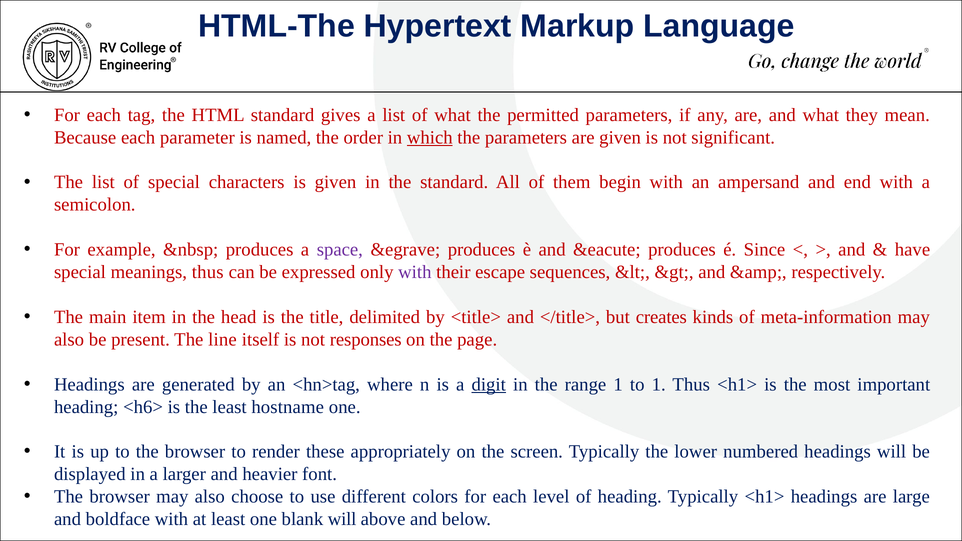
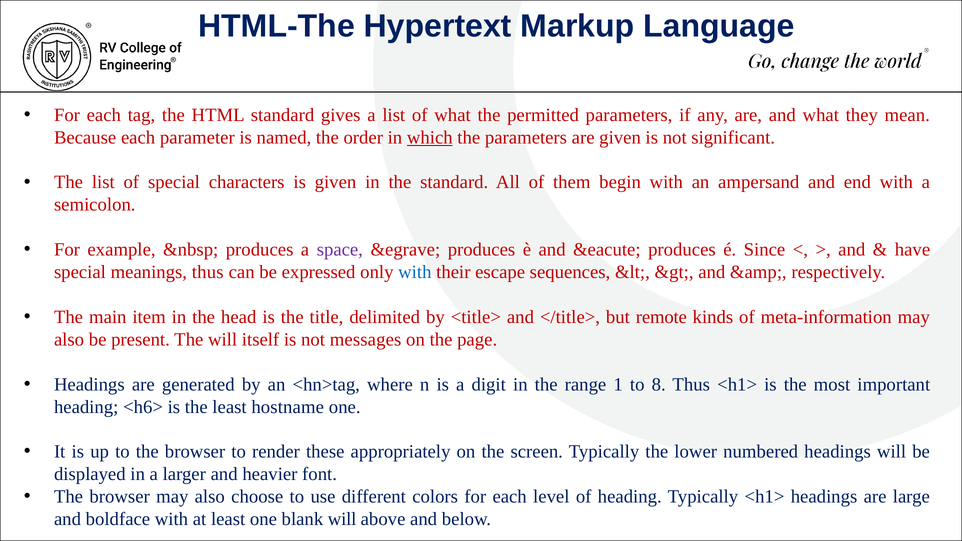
with at (415, 272) colour: purple -> blue
creates: creates -> remote
The line: line -> will
responses: responses -> messages
digit underline: present -> none
to 1: 1 -> 8
